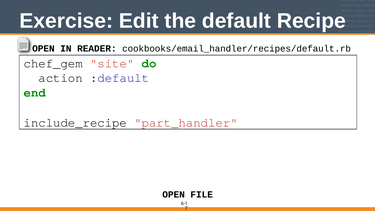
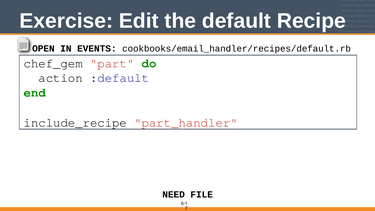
READER: READER -> EVENTS
site: site -> part
OPEN at (174, 195): OPEN -> NEED
